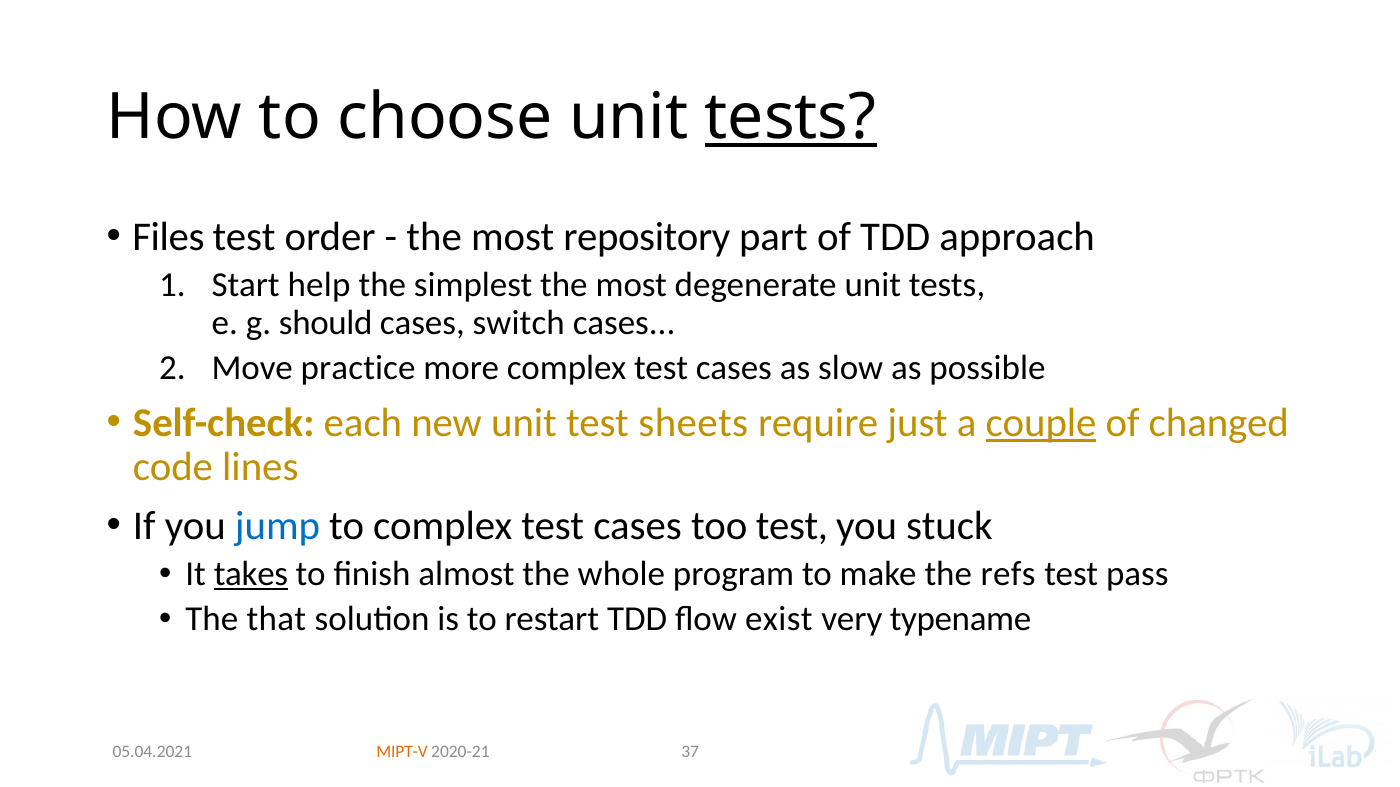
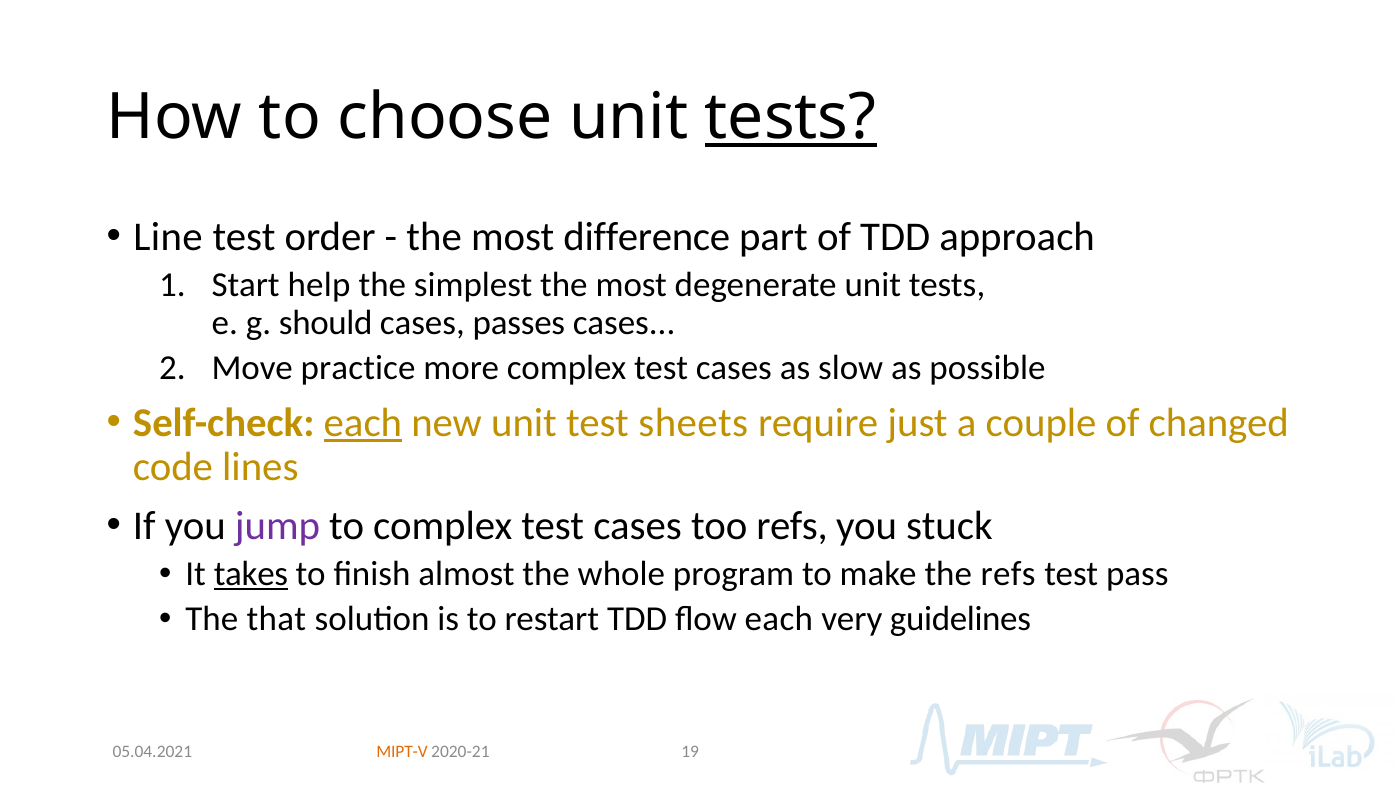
Files: Files -> Line
repository: repository -> difference
switch: switch -> passes
each at (363, 423) underline: none -> present
couple underline: present -> none
jump colour: blue -> purple
too test: test -> refs
flow exist: exist -> each
typename: typename -> guidelines
37: 37 -> 19
